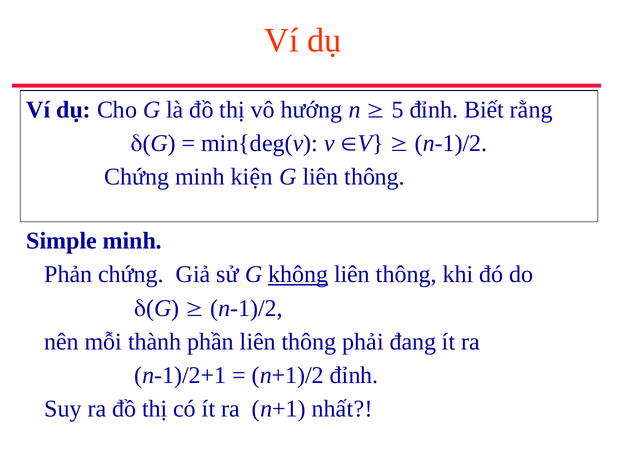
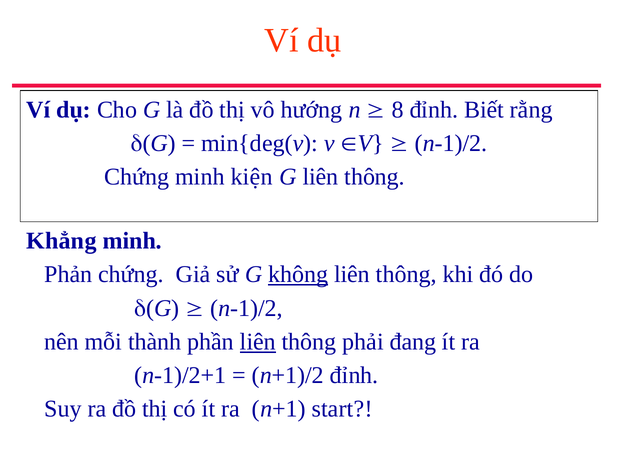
5: 5 -> 8
Simple: Simple -> Khẳng
liên at (258, 342) underline: none -> present
nhất: nhất -> start
